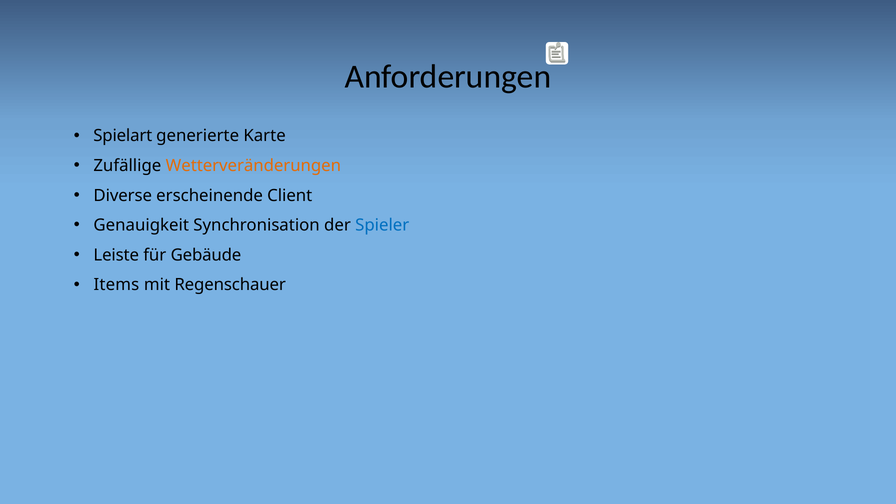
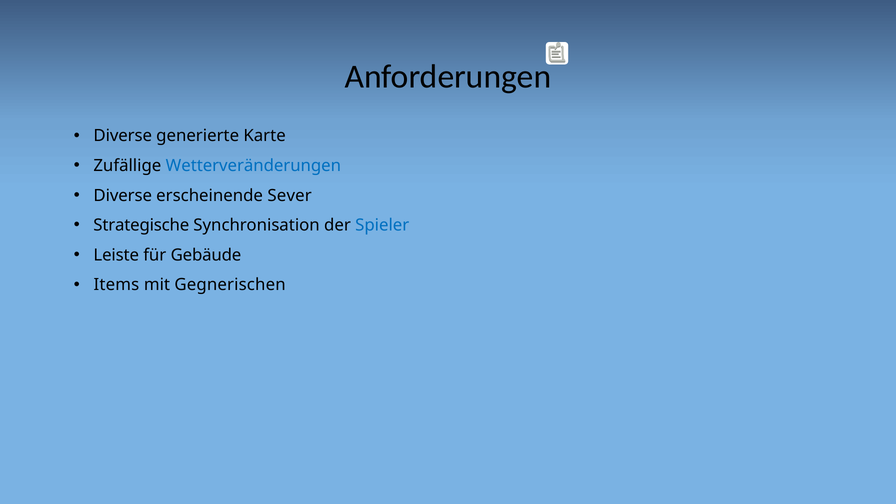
Spielart at (123, 136): Spielart -> Diverse
Wetterveränderungen colour: orange -> blue
Client: Client -> Sever
Genauigkeit: Genauigkeit -> Strategische
Regenschauer: Regenschauer -> Gegnerischen
